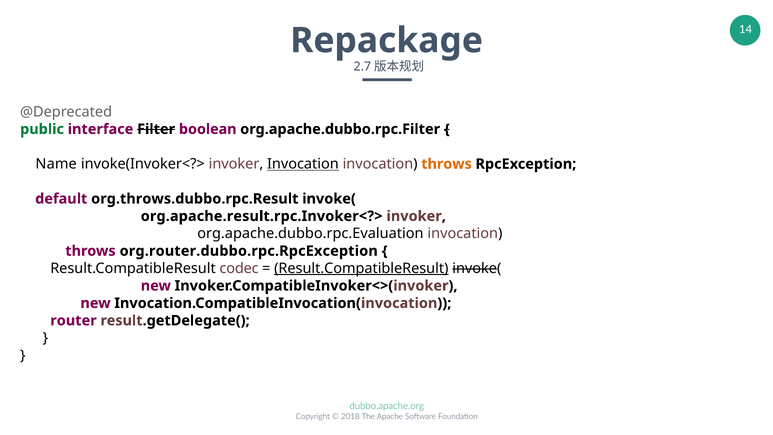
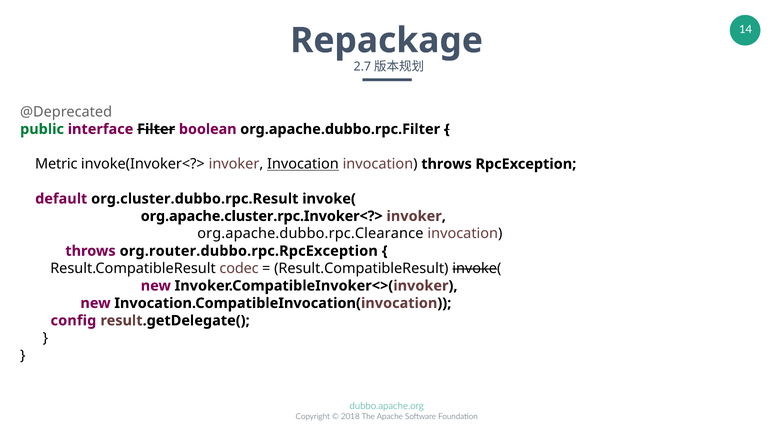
Name: Name -> Metric
throws at (447, 164) colour: orange -> black
org.throws.dubbo.rpc.Result: org.throws.dubbo.rpc.Result -> org.cluster.dubbo.rpc.Result
org.apache.result.rpc.Invoker<?>: org.apache.result.rpc.Invoker<?> -> org.apache.cluster.rpc.Invoker<?>
org.apache.dubbo.rpc.Evaluation: org.apache.dubbo.rpc.Evaluation -> org.apache.dubbo.rpc.Clearance
Result.CompatibleResult at (361, 268) underline: present -> none
router: router -> config
